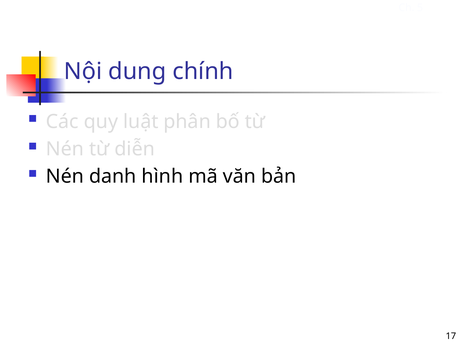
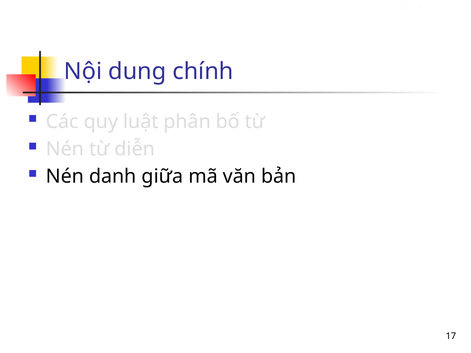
hình: hình -> giữa
